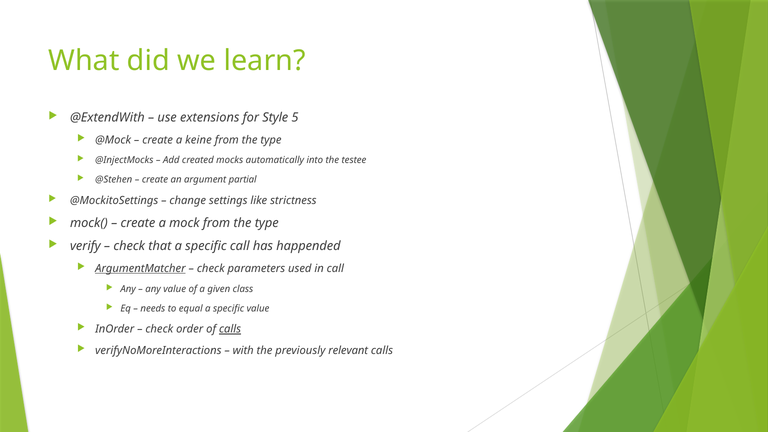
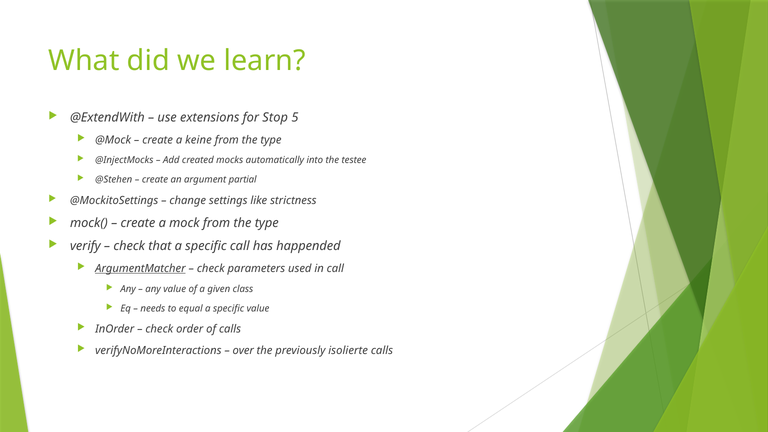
Style: Style -> Stop
calls at (230, 329) underline: present -> none
with: with -> over
relevant: relevant -> isolierte
